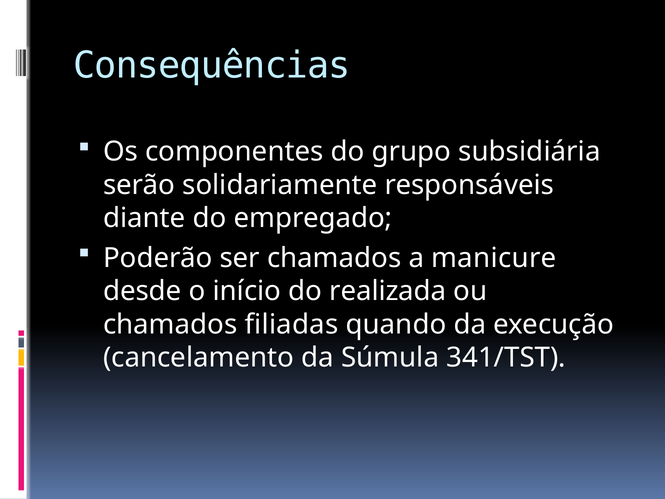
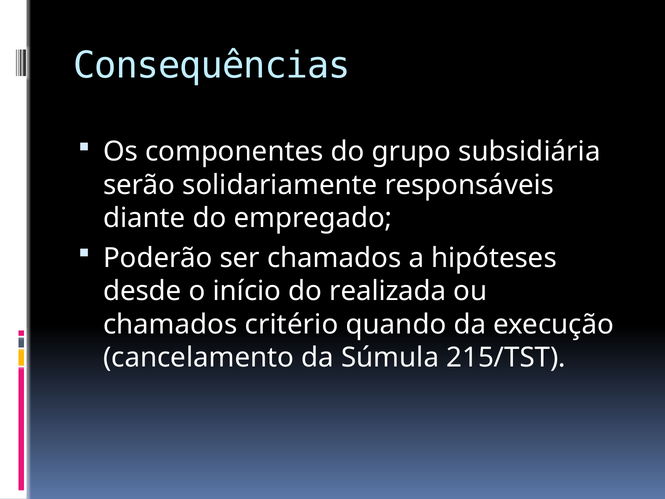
manicure: manicure -> hipóteses
filiadas: filiadas -> critério
341/TST: 341/TST -> 215/TST
